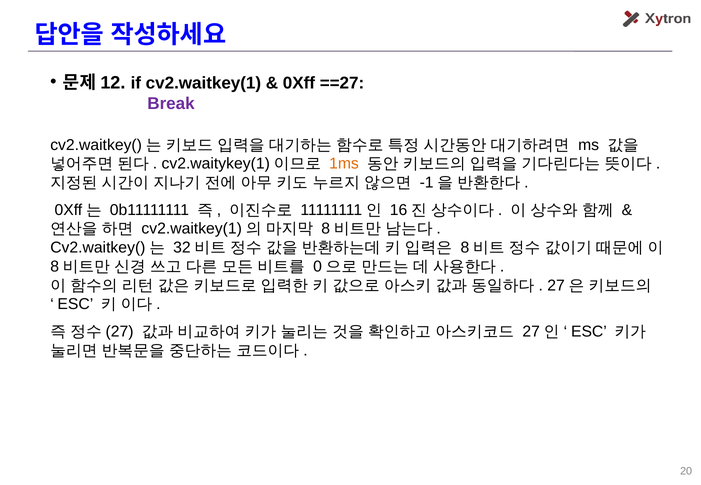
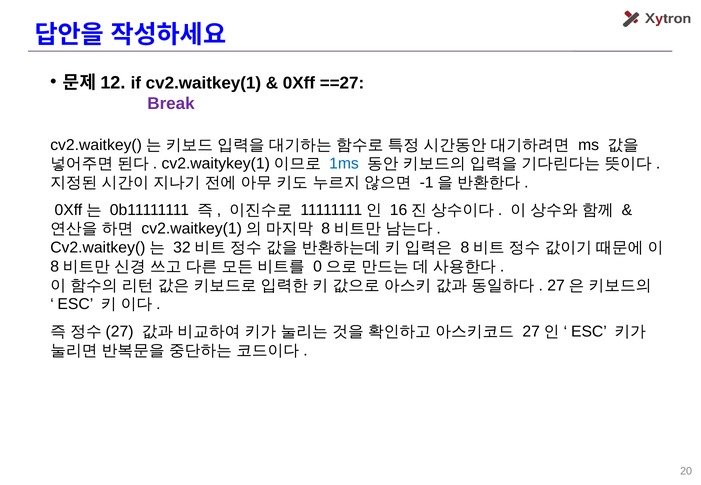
1ms colour: orange -> blue
